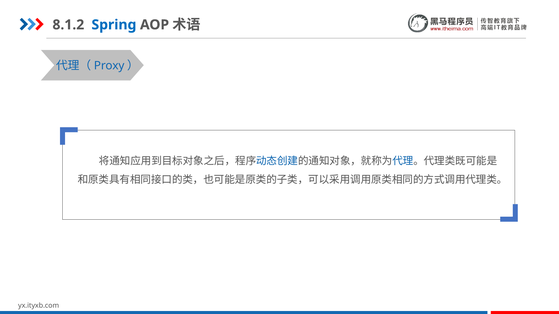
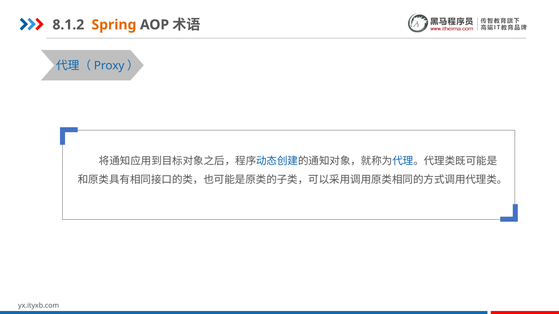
Spring colour: blue -> orange
